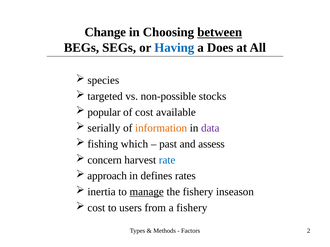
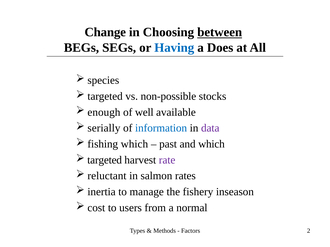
popular: popular -> enough
of cost: cost -> well
information colour: orange -> blue
and assess: assess -> which
concern at (105, 160): concern -> targeted
rate colour: blue -> purple
approach: approach -> reluctant
defines: defines -> salmon
manage underline: present -> none
a fishery: fishery -> normal
